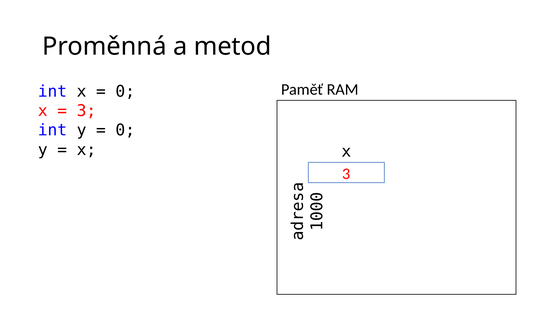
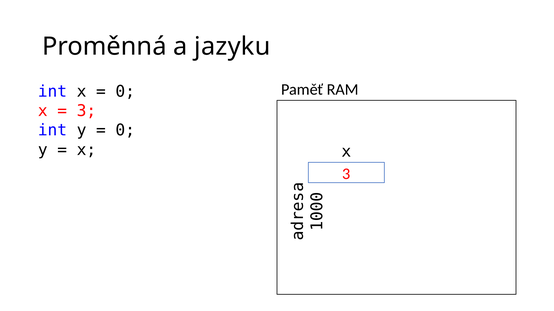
metod: metod -> jazyku
